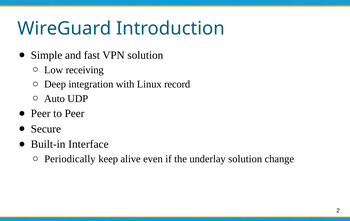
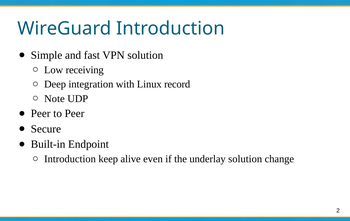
Auto: Auto -> Note
Interface: Interface -> Endpoint
Periodically at (70, 159): Periodically -> Introduction
